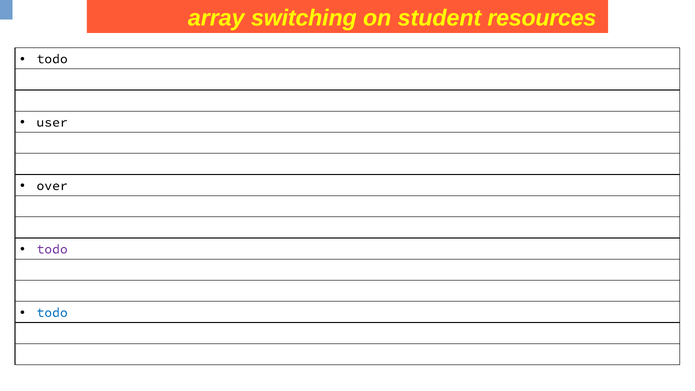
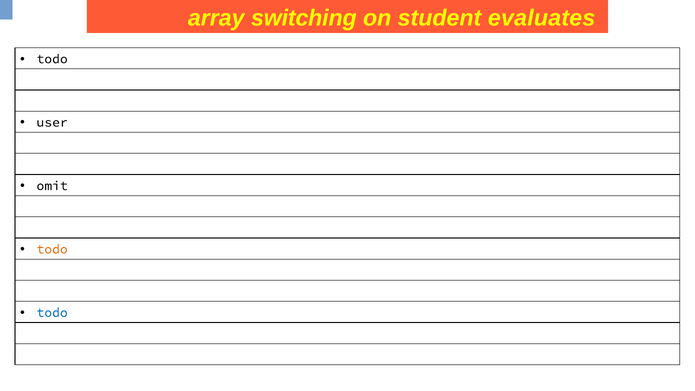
resources: resources -> evaluates
over: over -> omit
todo at (52, 249) colour: purple -> orange
